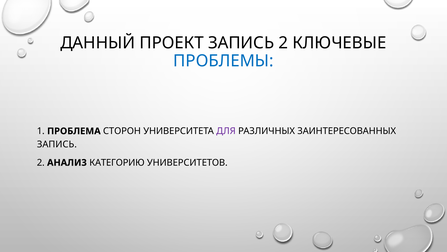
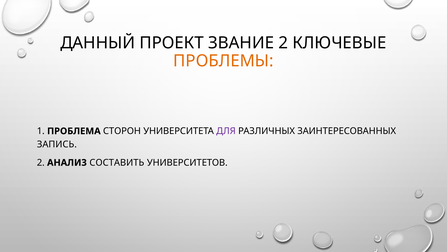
ПРОЕКТ ЗАПИСЬ: ЗАПИСЬ -> ЗВАНИЕ
ПРОБЛЕМЫ colour: blue -> orange
КАТЕГОРИЮ: КАТЕГОРИЮ -> СОСТАВИТЬ
